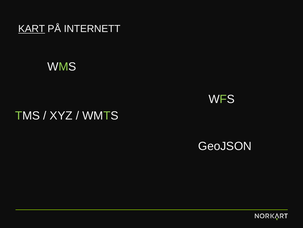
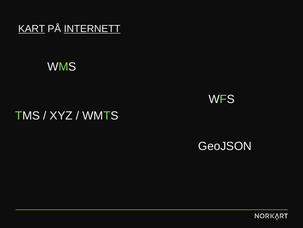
INTERNETT underline: none -> present
